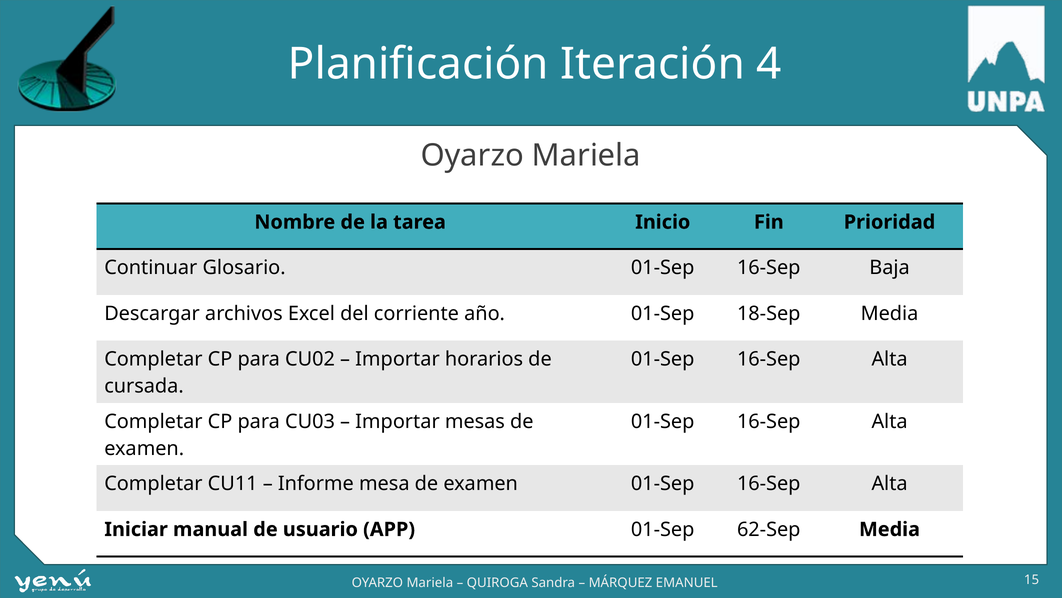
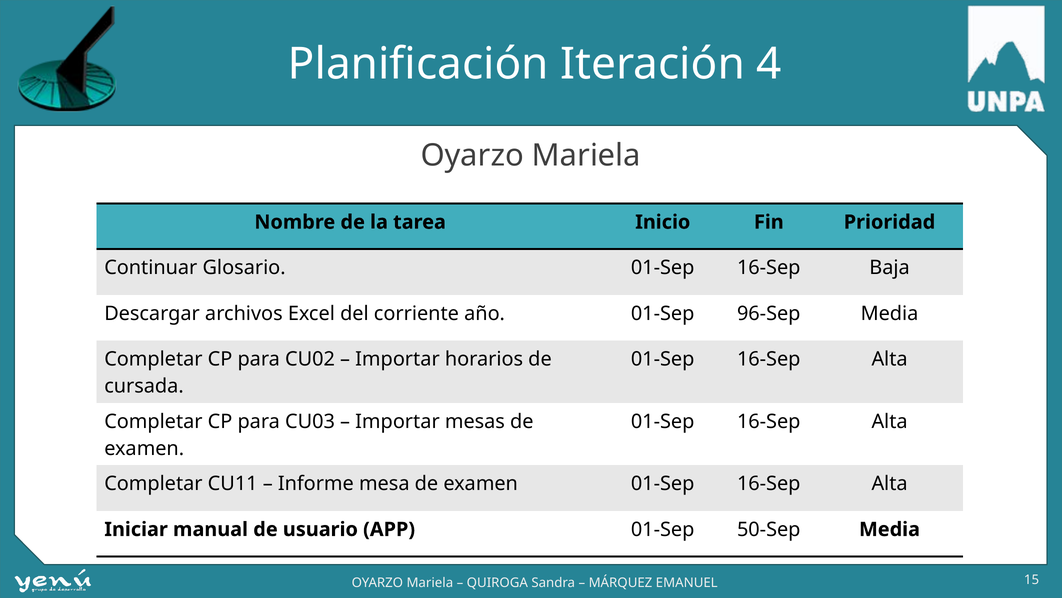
18-Sep: 18-Sep -> 96-Sep
62-Sep: 62-Sep -> 50-Sep
